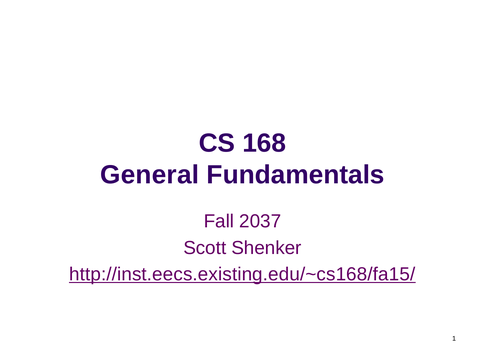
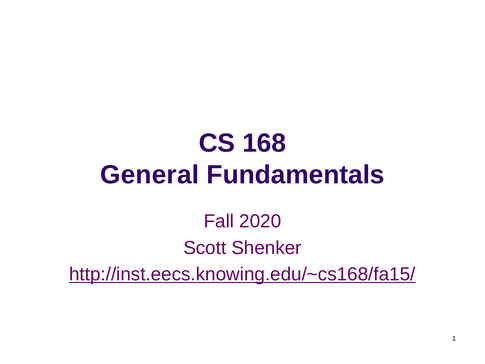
2037: 2037 -> 2020
http://inst.eecs.existing.edu/~cs168/fa15/: http://inst.eecs.existing.edu/~cs168/fa15/ -> http://inst.eecs.knowing.edu/~cs168/fa15/
